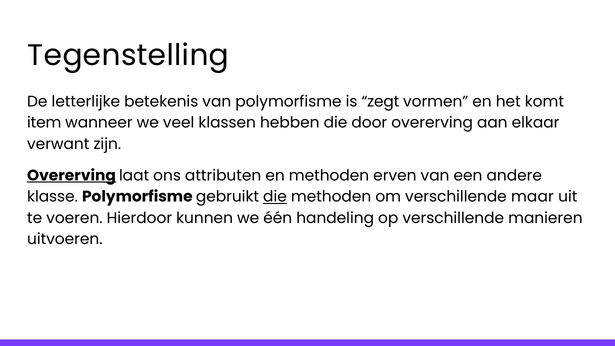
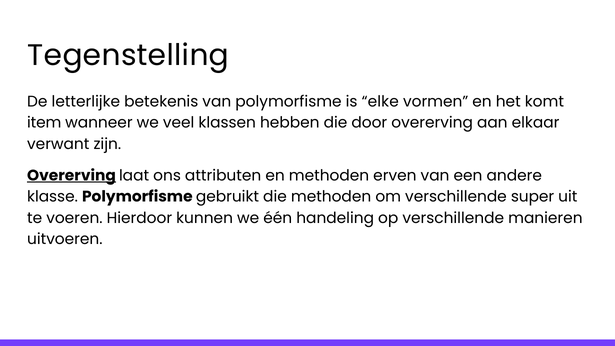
zegt: zegt -> elke
die at (275, 197) underline: present -> none
maar: maar -> super
